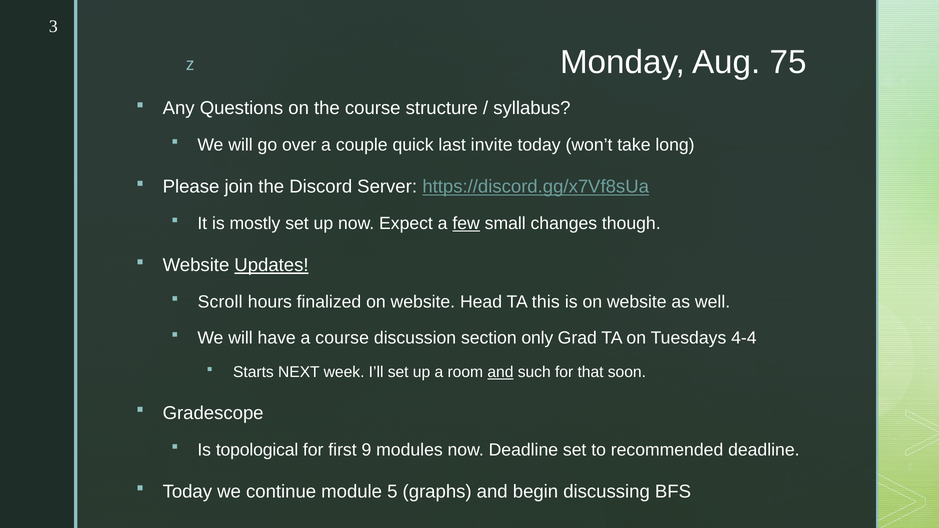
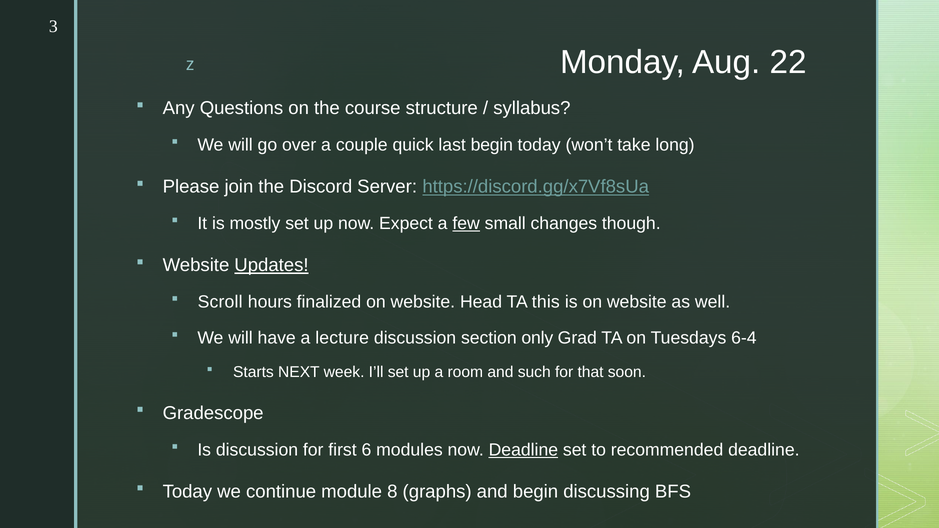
75: 75 -> 22
last invite: invite -> begin
a course: course -> lecture
4-4: 4-4 -> 6-4
and at (500, 372) underline: present -> none
Is topological: topological -> discussion
9: 9 -> 6
Deadline at (523, 450) underline: none -> present
5: 5 -> 8
